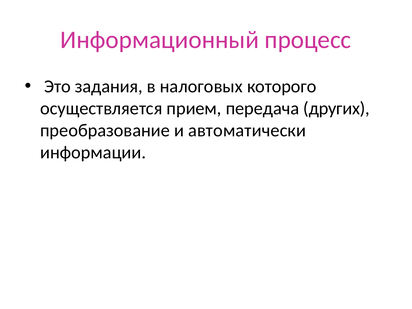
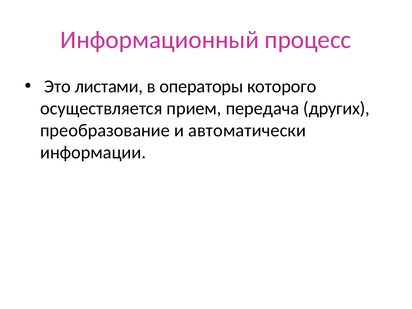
задания: задания -> листами
налоговых: налоговых -> операторы
